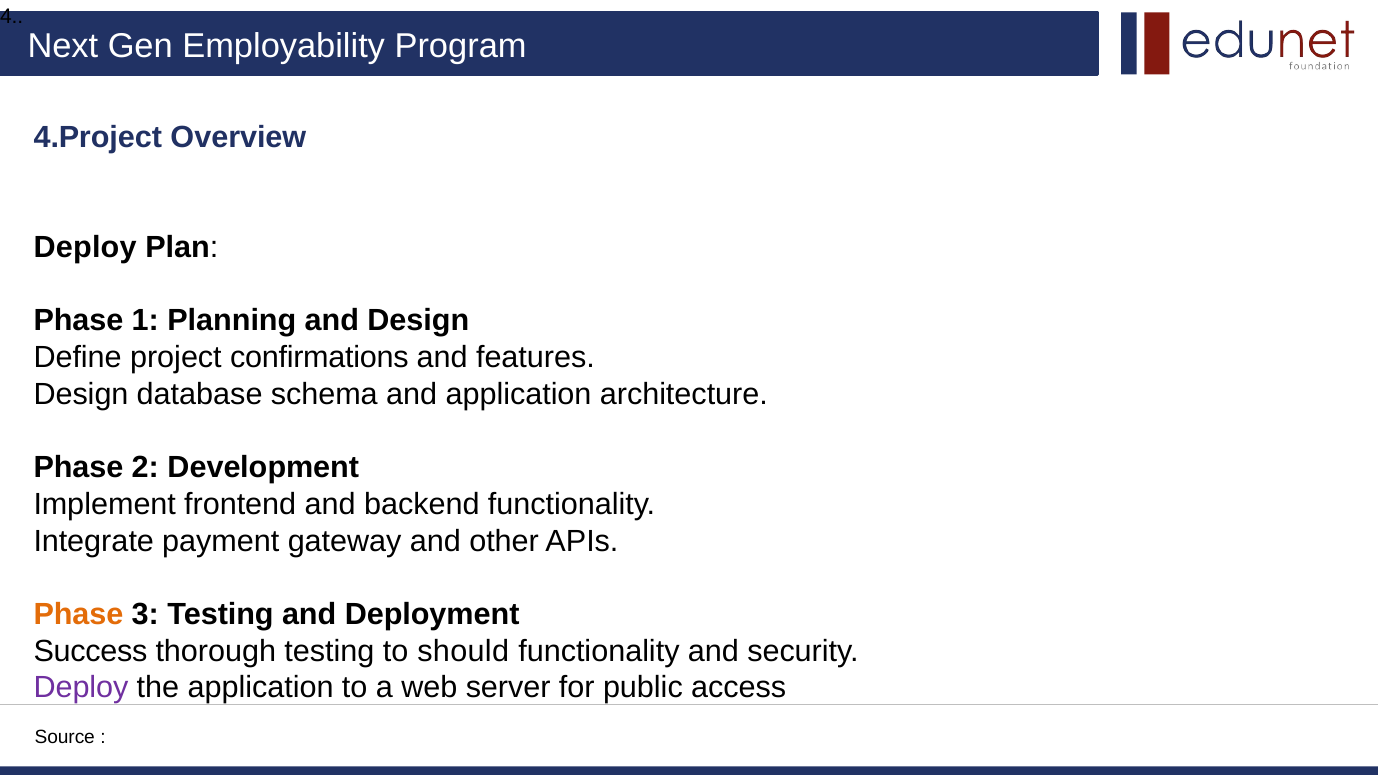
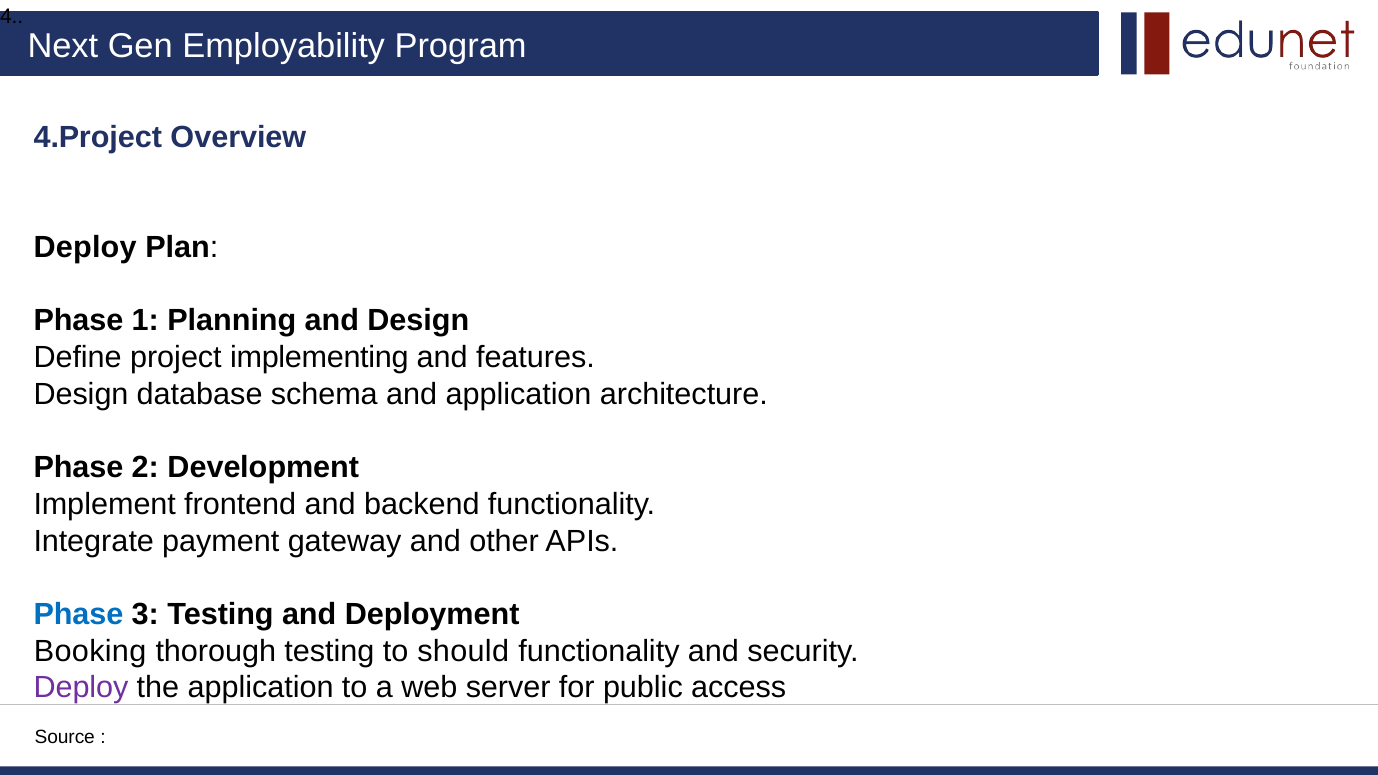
confirmations: confirmations -> implementing
Phase at (78, 615) colour: orange -> blue
Success: Success -> Booking
